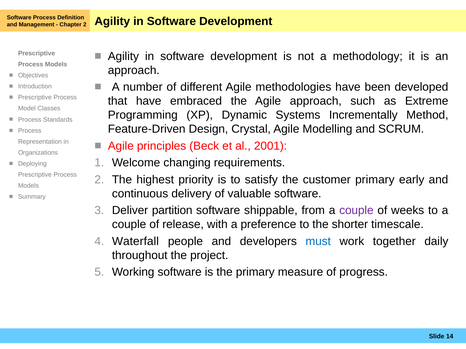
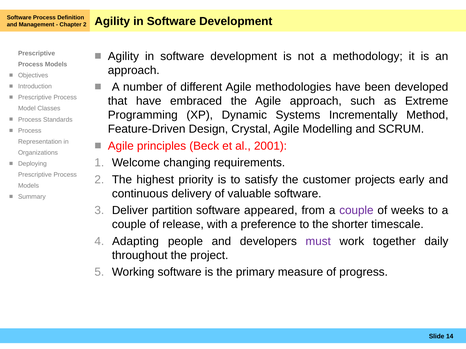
customer primary: primary -> projects
shippable: shippable -> appeared
Waterfall: Waterfall -> Adapting
must colour: blue -> purple
